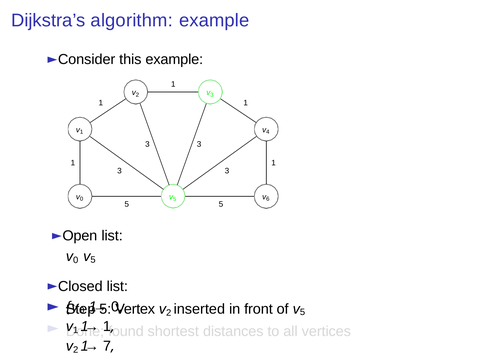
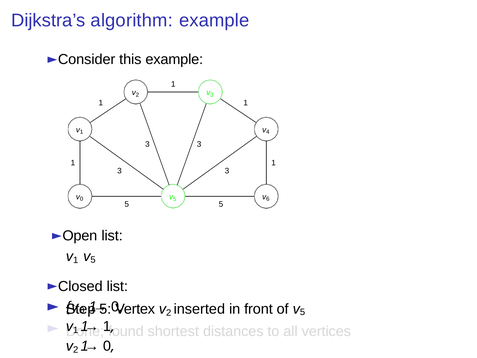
0 at (76, 260): 0 -> 1
2 1→ 7: 7 -> 0
